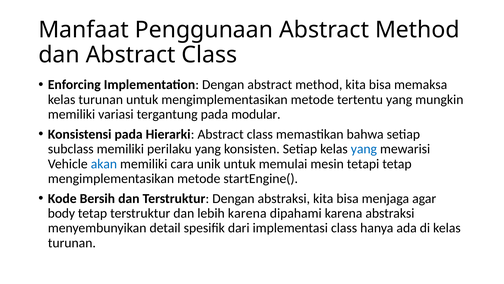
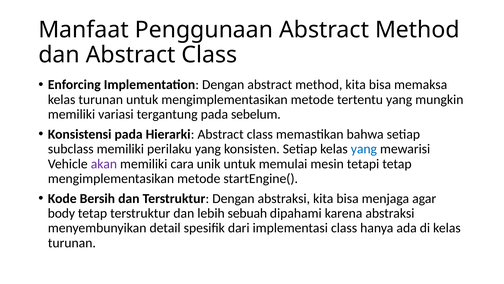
modular: modular -> sebelum
akan colour: blue -> purple
lebih karena: karena -> sebuah
